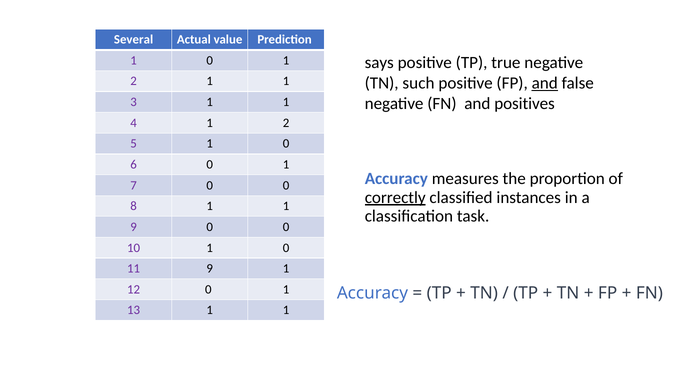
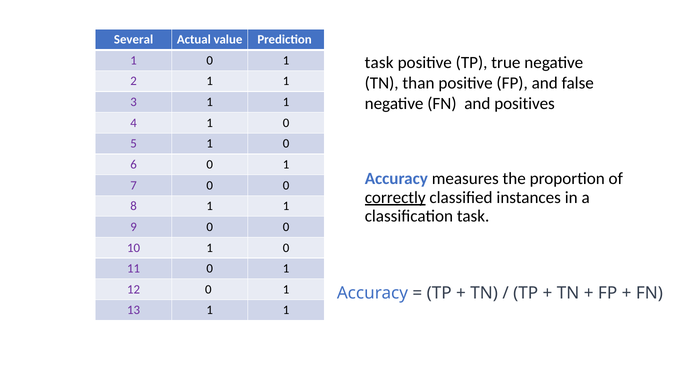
says at (379, 63): says -> task
such: such -> than
and at (545, 83) underline: present -> none
4 1 2: 2 -> 0
11 9: 9 -> 0
